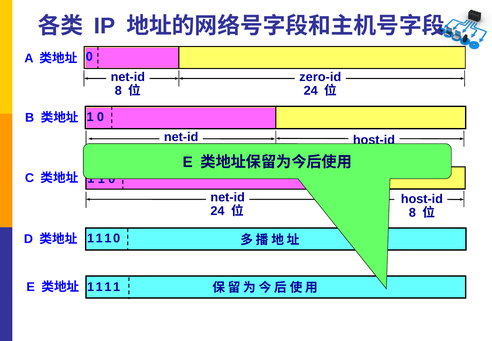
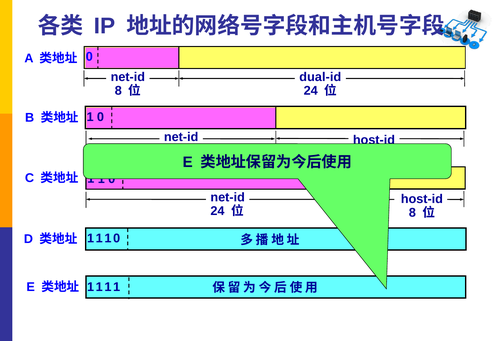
zero-id: zero-id -> dual-id
